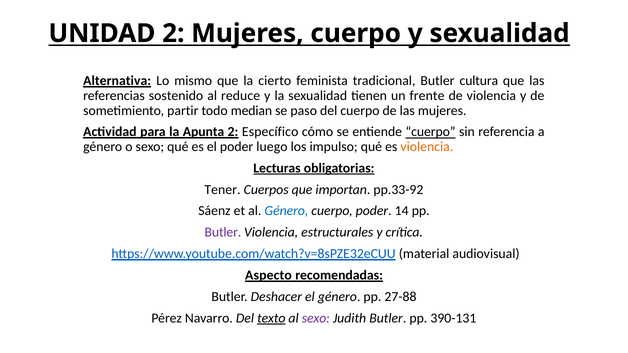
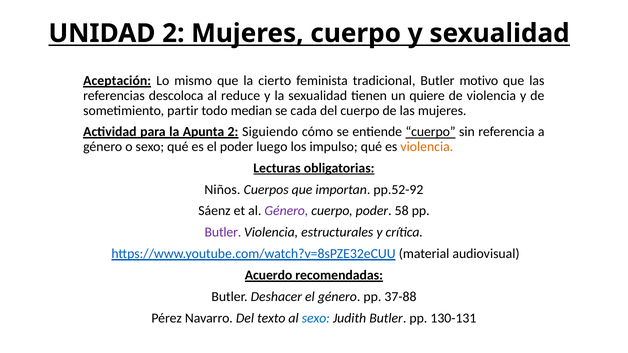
Alternativa: Alternativa -> Aceptación
cultura: cultura -> motivo
sostenido: sostenido -> descoloca
frente: frente -> quiere
paso: paso -> cada
Específico: Específico -> Siguiendo
Tener: Tener -> Niños
pp.33-92: pp.33-92 -> pp.52-92
Género at (286, 211) colour: blue -> purple
14: 14 -> 58
Aspecto: Aspecto -> Acuerdo
27-88: 27-88 -> 37-88
texto underline: present -> none
sexo at (316, 318) colour: purple -> blue
390-131: 390-131 -> 130-131
